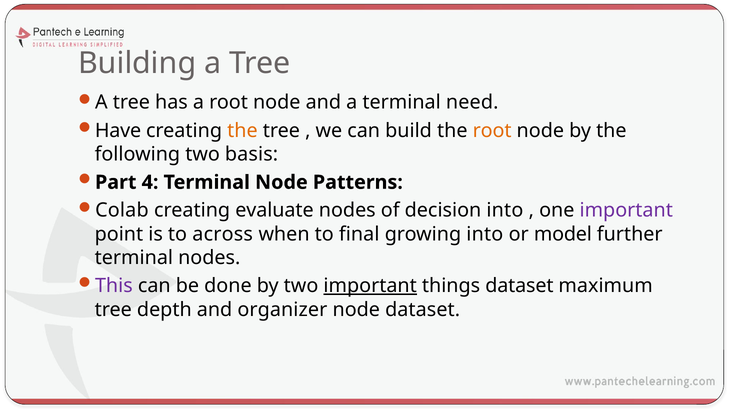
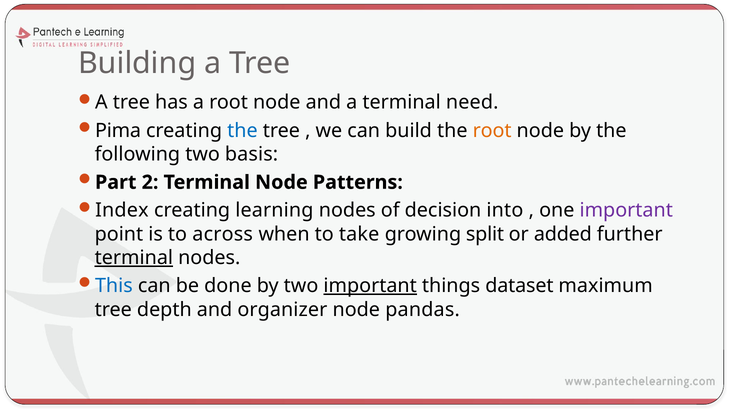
Have: Have -> Pima
the at (242, 131) colour: orange -> blue
4: 4 -> 2
Colab: Colab -> Index
evaluate: evaluate -> learning
final: final -> take
growing into: into -> split
model: model -> added
terminal at (134, 258) underline: none -> present
This colour: purple -> blue
node dataset: dataset -> pandas
